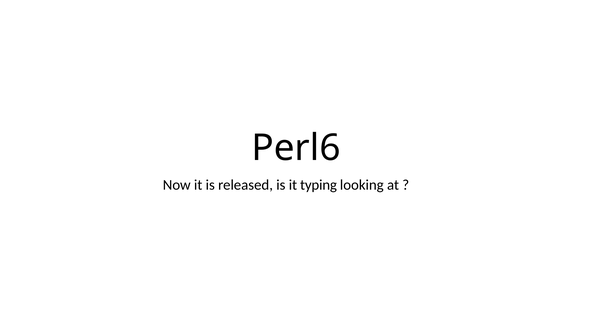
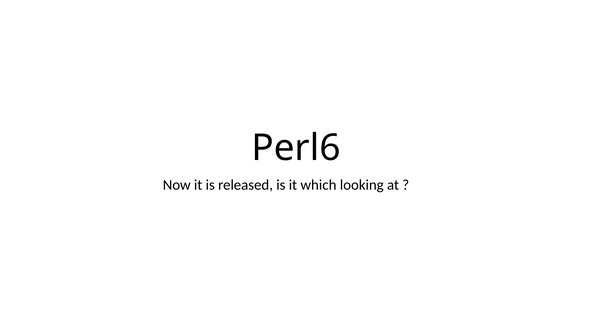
typing: typing -> which
